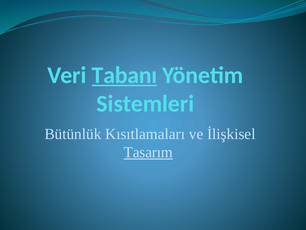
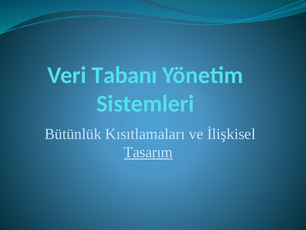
Tabanı underline: present -> none
